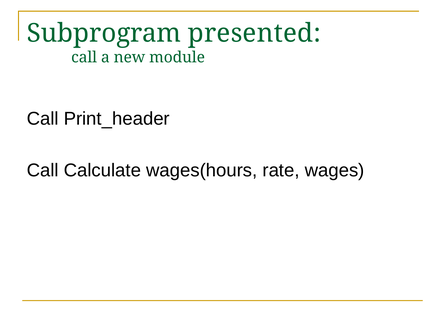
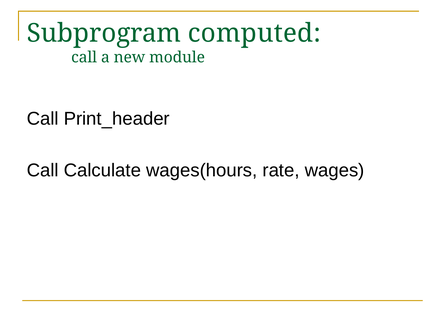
presented: presented -> computed
